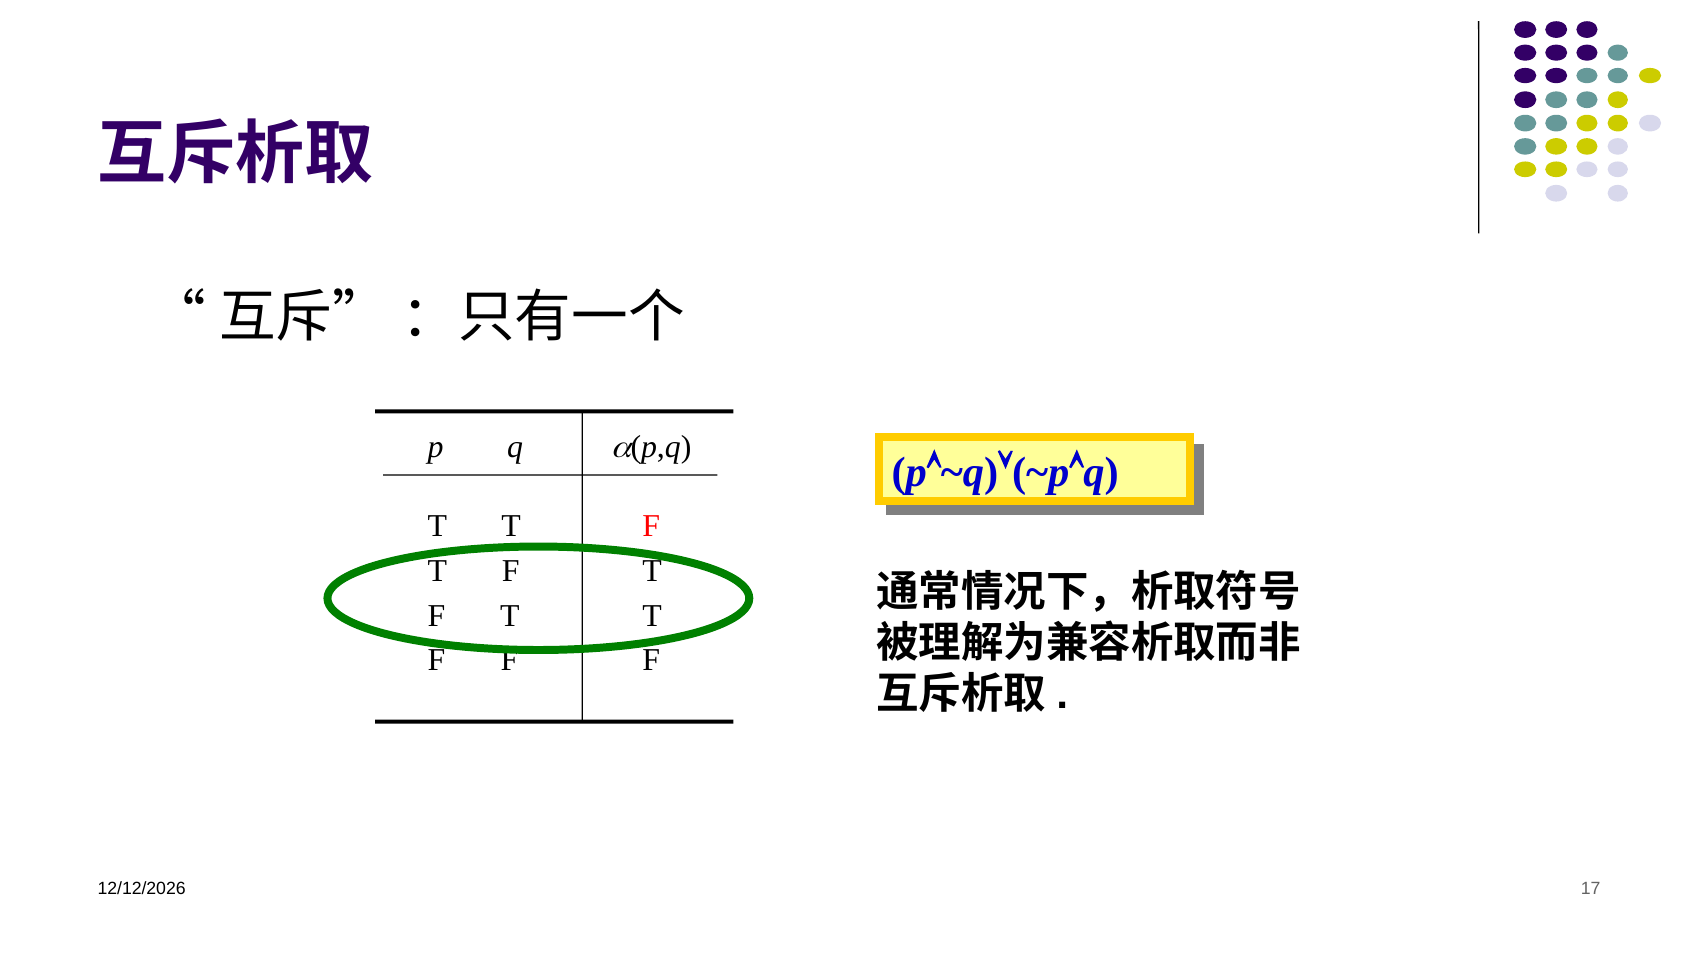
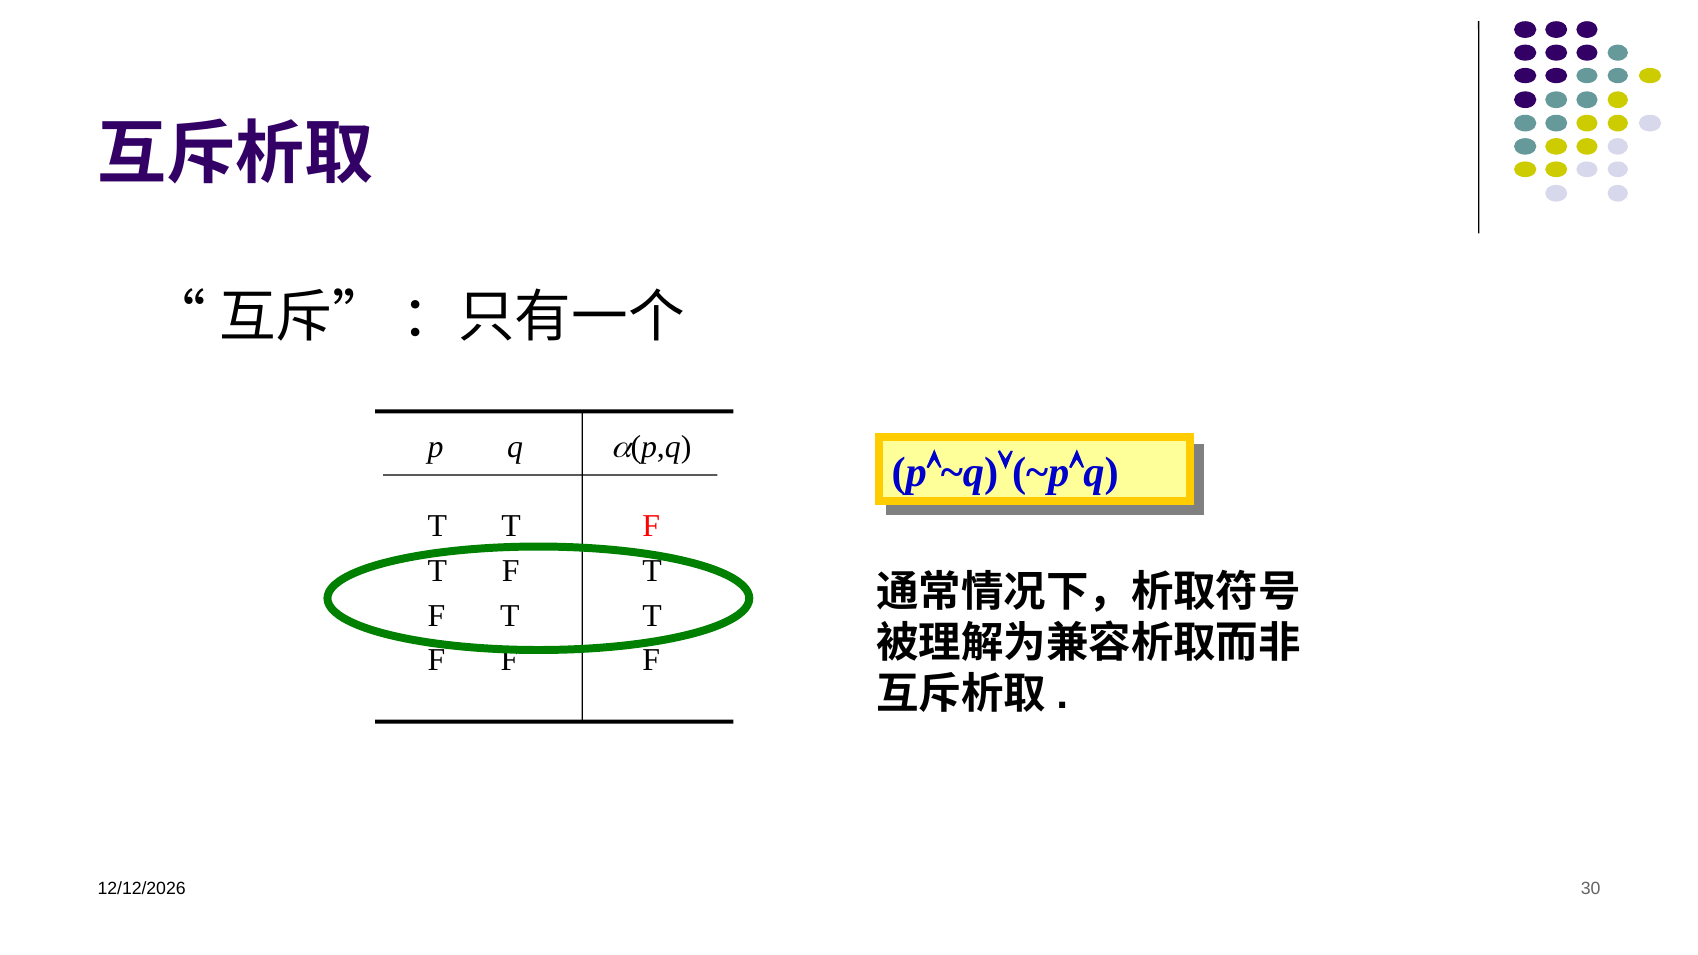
17: 17 -> 30
